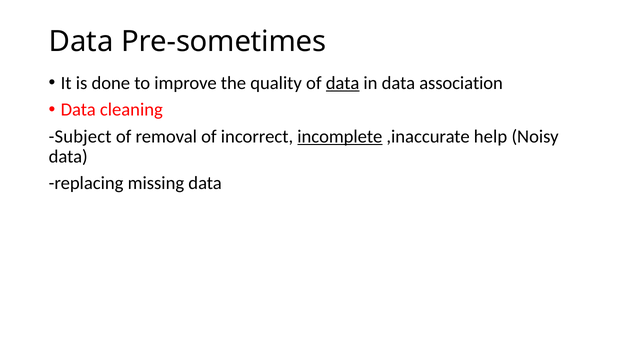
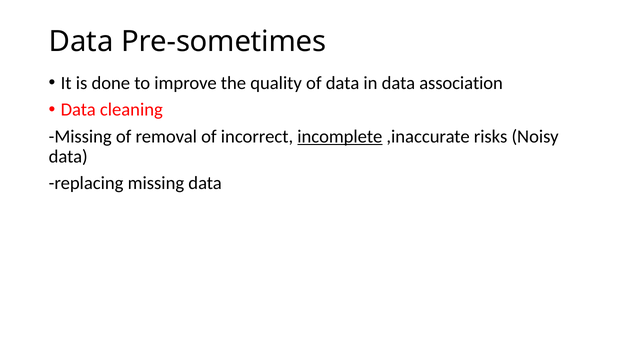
data at (343, 83) underline: present -> none
Subject at (80, 137): Subject -> Missing
help: help -> risks
